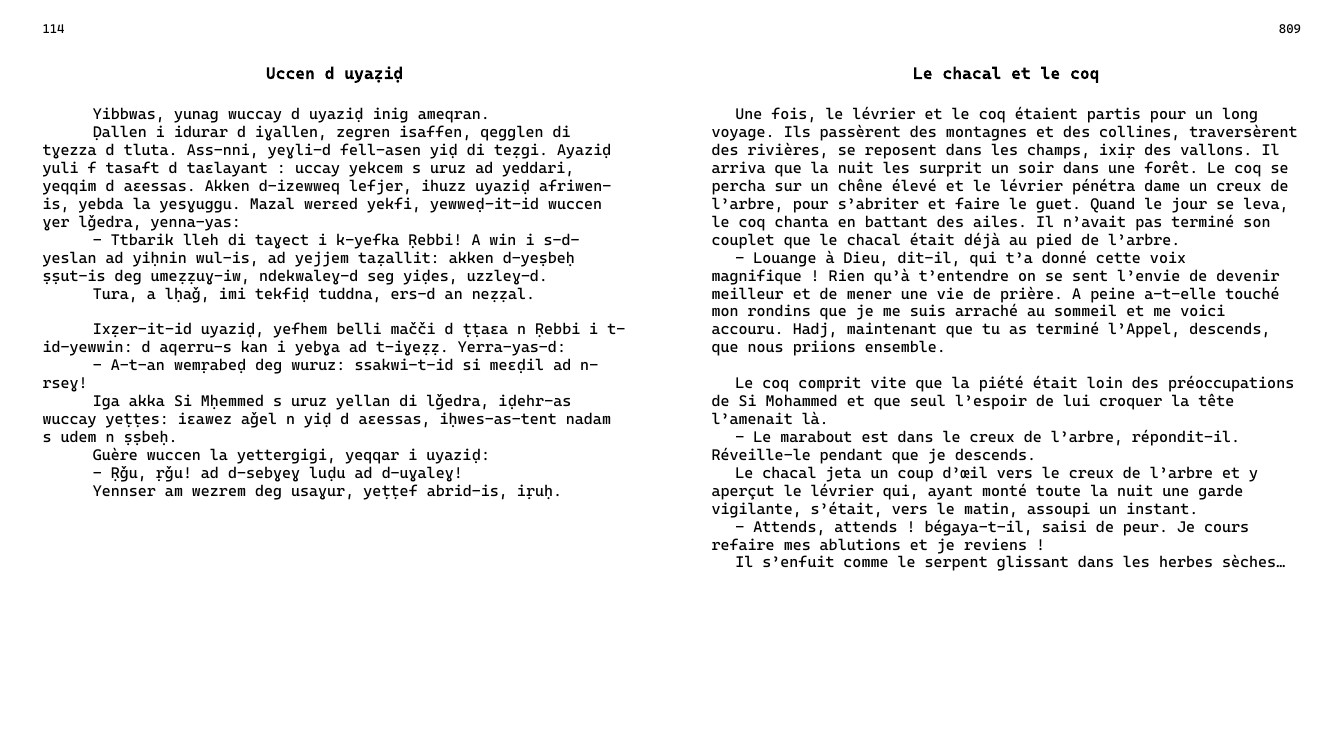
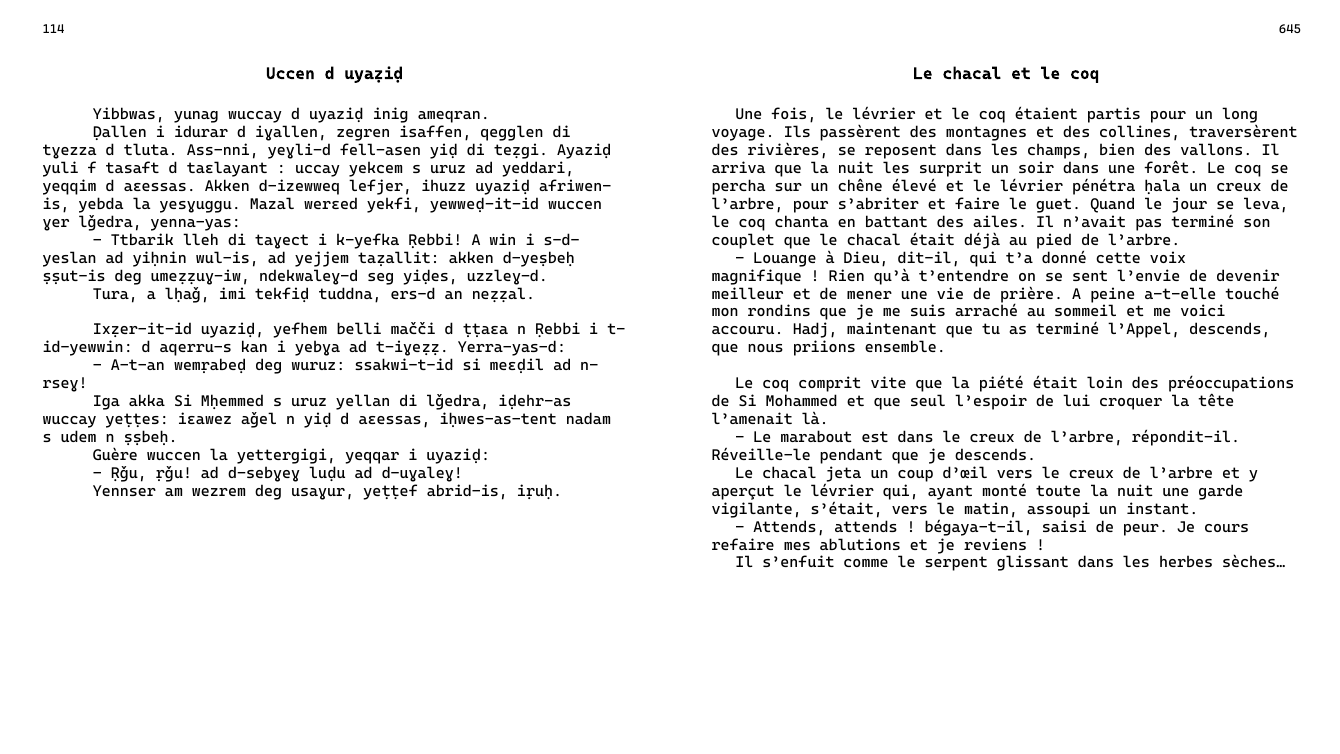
809: 809 -> 645
ixiṛ: ixiṛ -> bien
dame: dame -> ḥala
